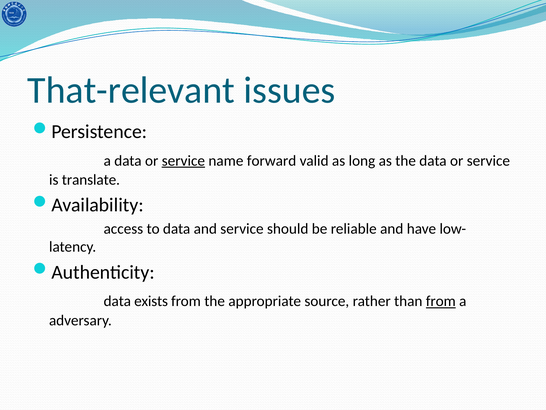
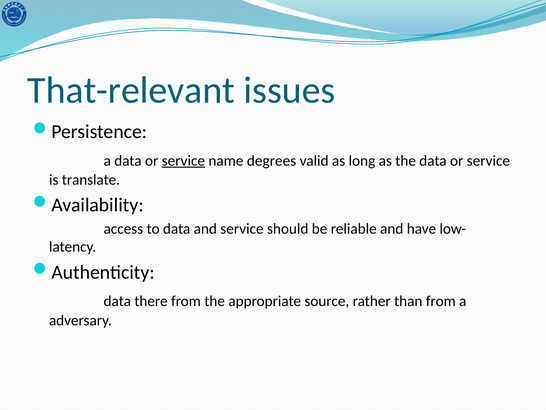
forward: forward -> degrees
exists: exists -> there
from at (441, 301) underline: present -> none
